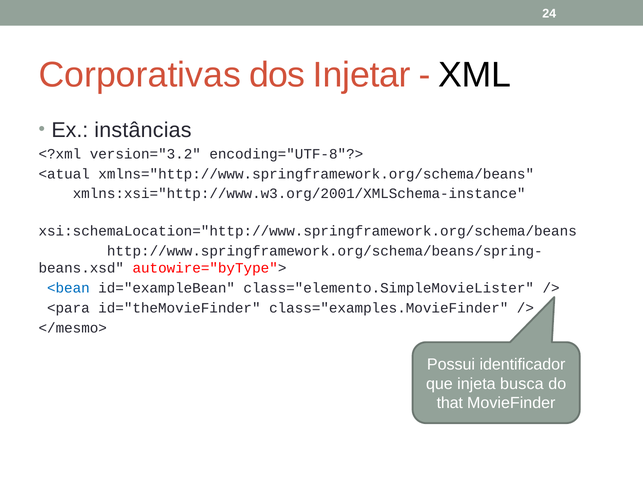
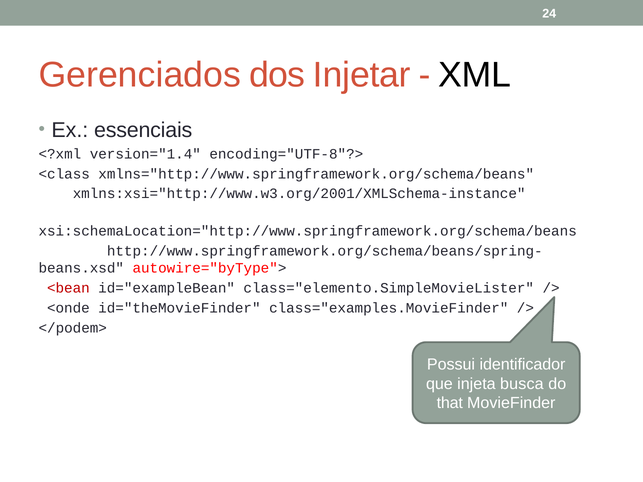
Corporativas: Corporativas -> Gerenciados
instâncias: instâncias -> essenciais
version="3.2: version="3.2 -> version="1.4
<atual: <atual -> <class
<bean colour: blue -> red
<para: <para -> <onde
</mesmo>: </mesmo> -> </podem>
